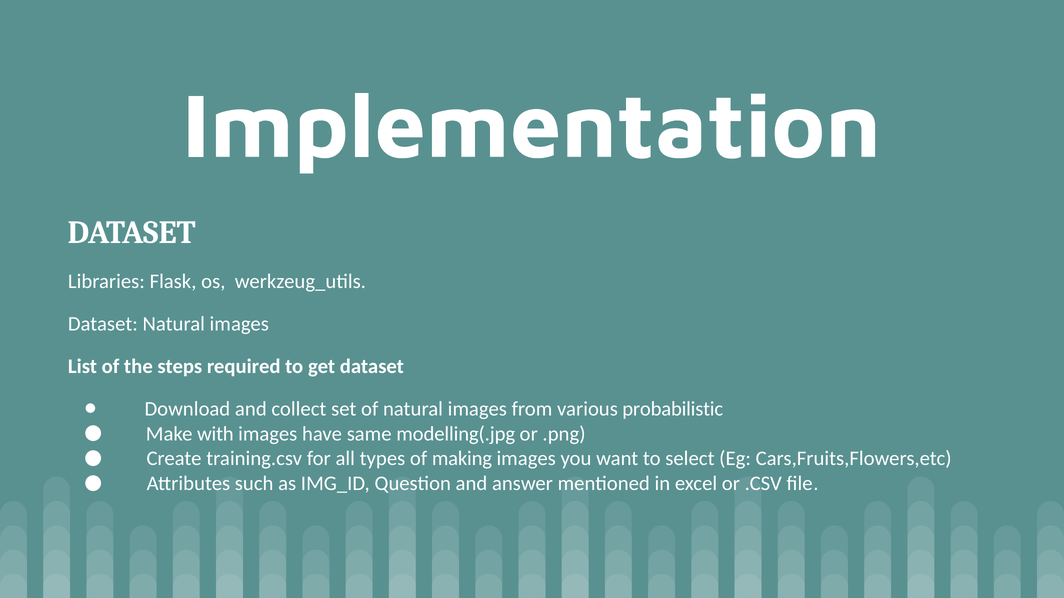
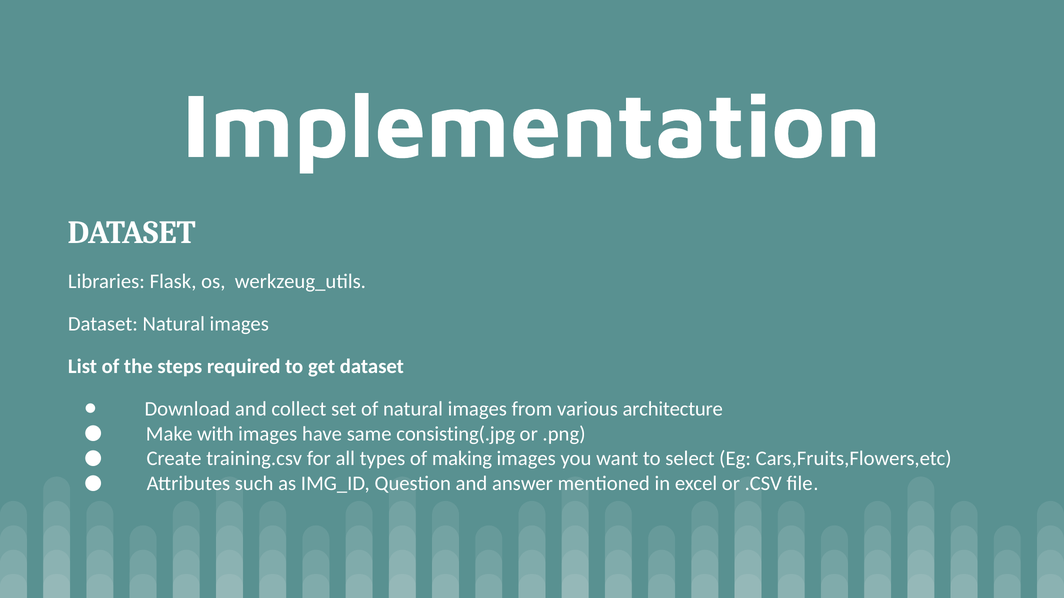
probabilistic: probabilistic -> architecture
modelling(.jpg: modelling(.jpg -> consisting(.jpg
